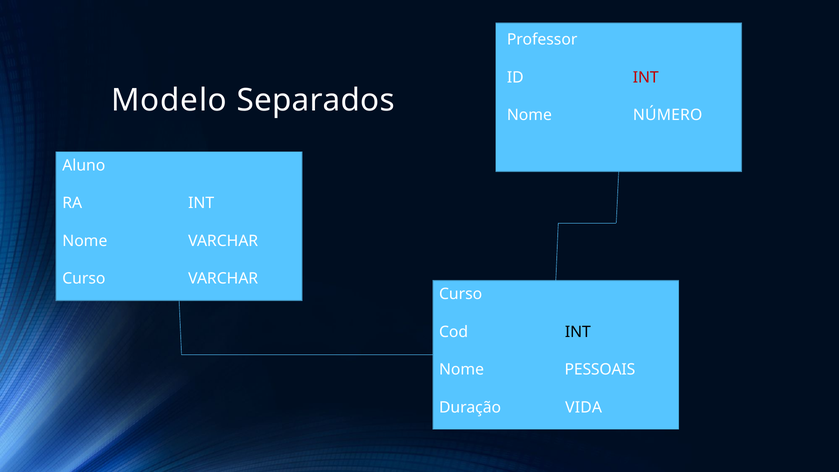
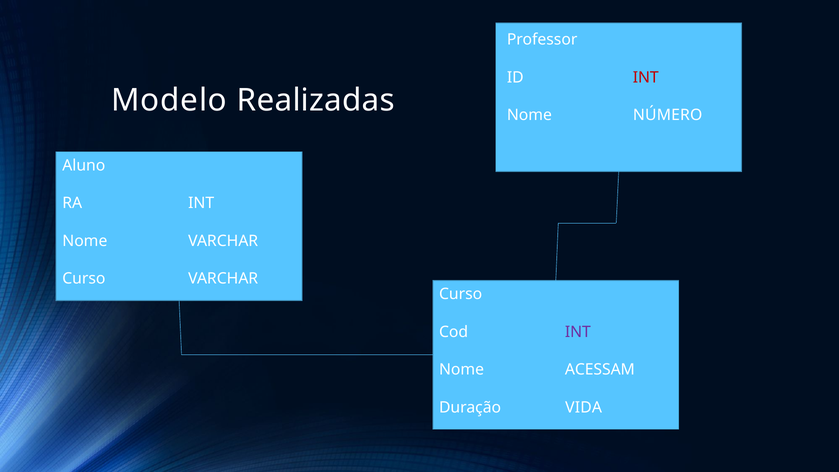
Separados: Separados -> Realizadas
INT at (578, 332) colour: black -> purple
PESSOAIS: PESSOAIS -> ACESSAM
